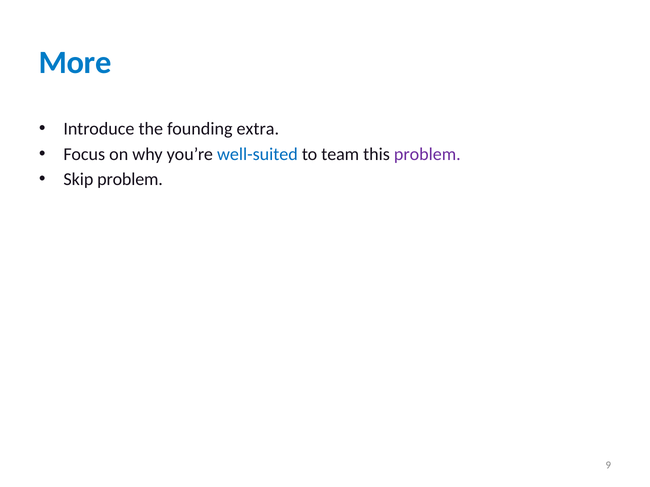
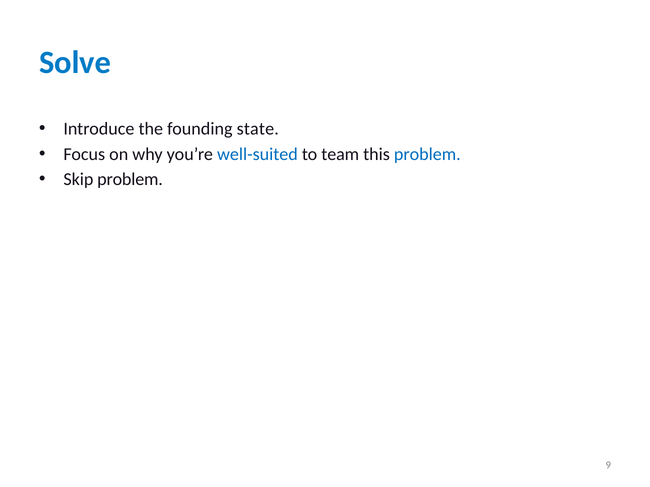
More: More -> Solve
extra: extra -> state
problem at (427, 154) colour: purple -> blue
